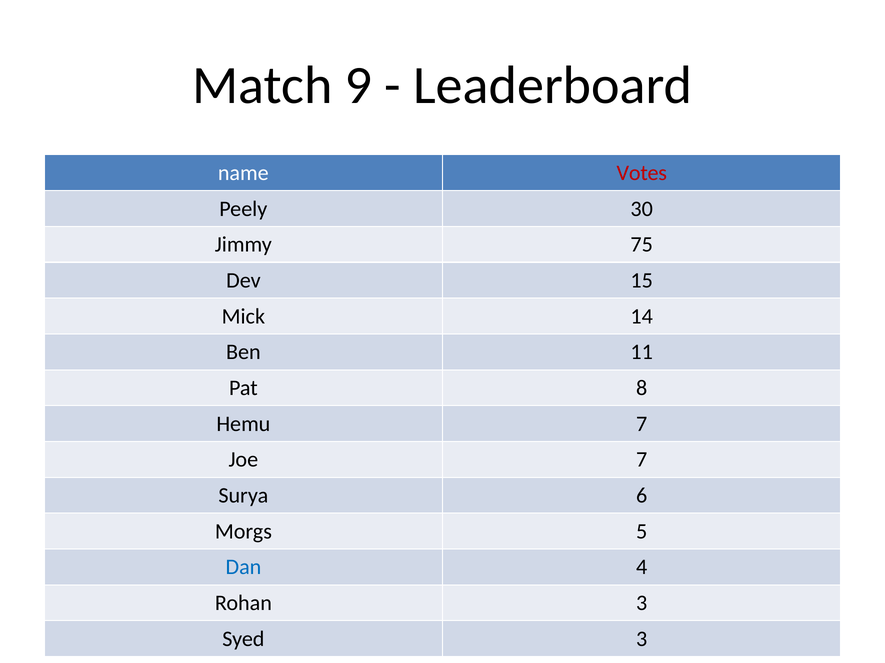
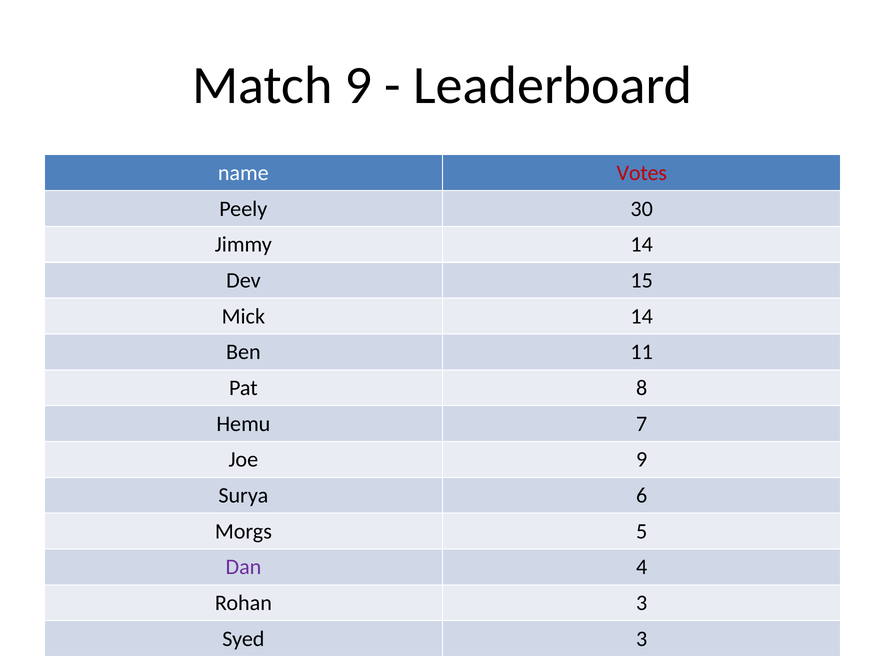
Jimmy 75: 75 -> 14
Joe 7: 7 -> 9
Dan colour: blue -> purple
